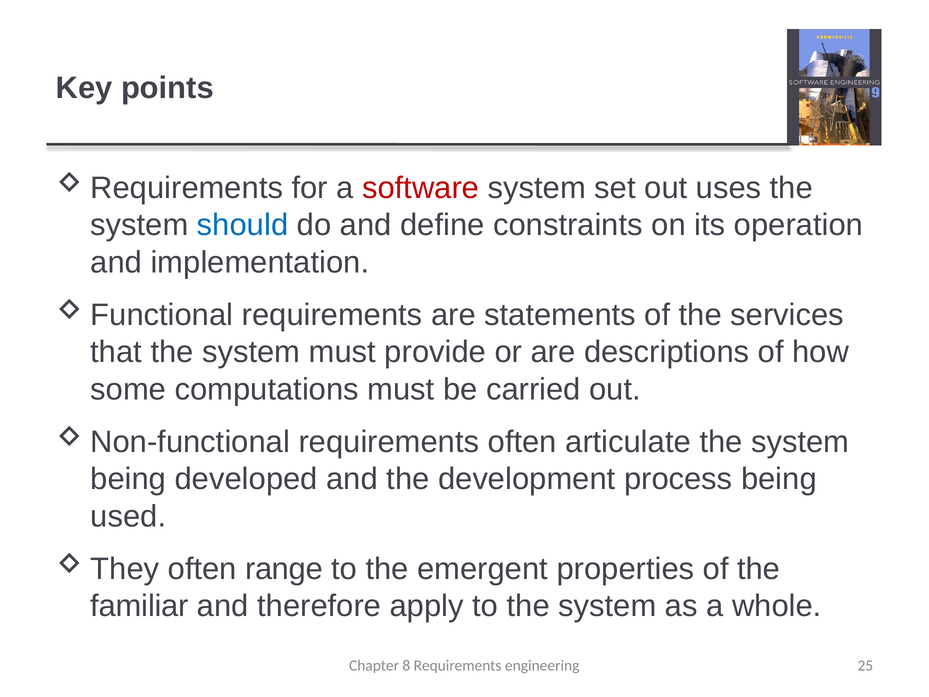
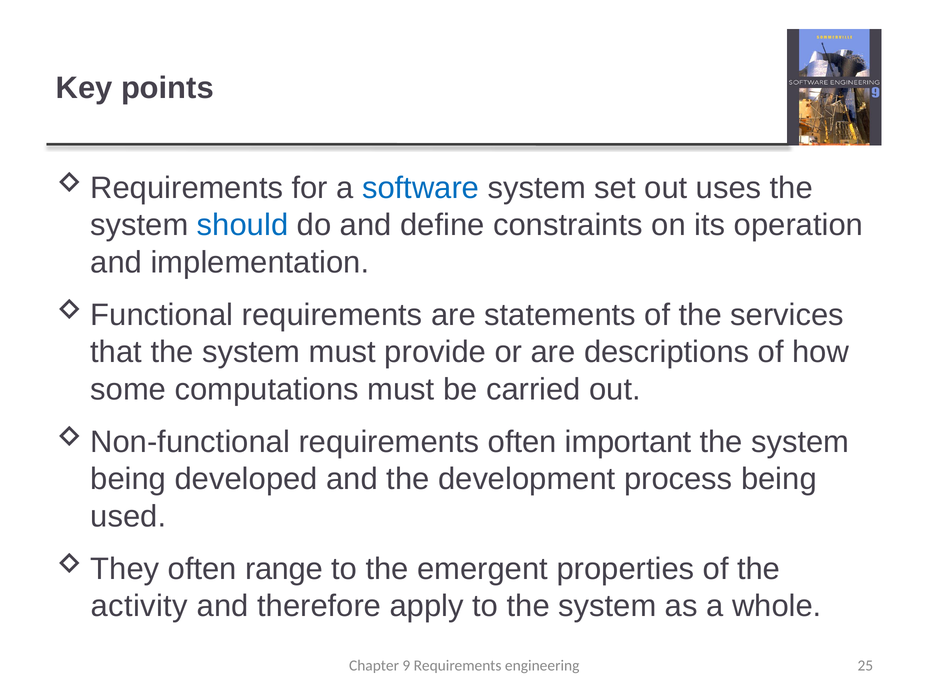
software colour: red -> blue
articulate: articulate -> important
familiar: familiar -> activity
8: 8 -> 9
